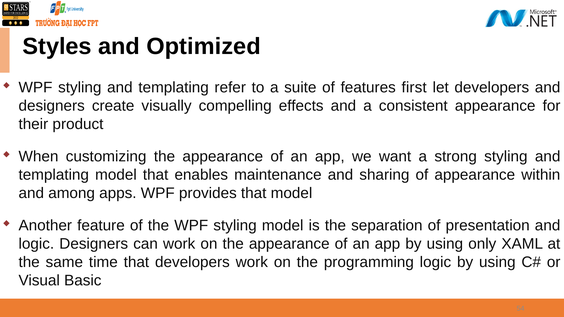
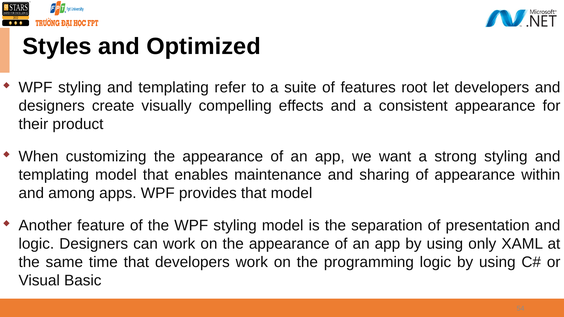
first: first -> root
